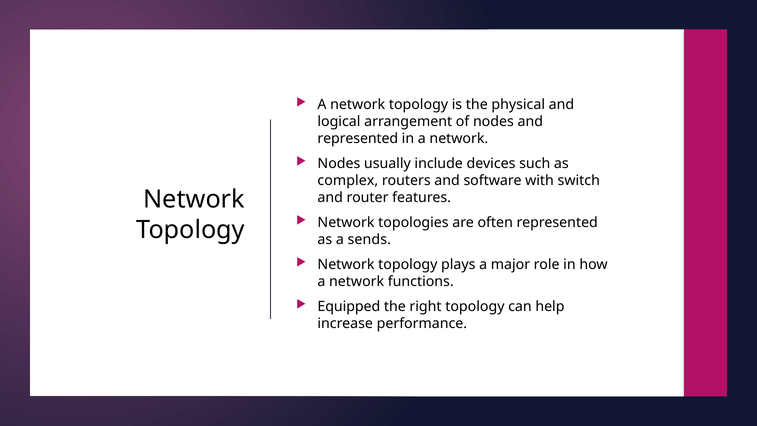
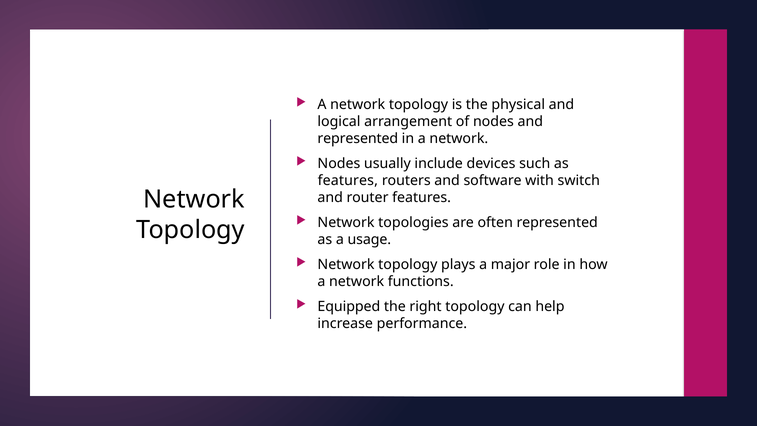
complex at (348, 180): complex -> features
sends: sends -> usage
